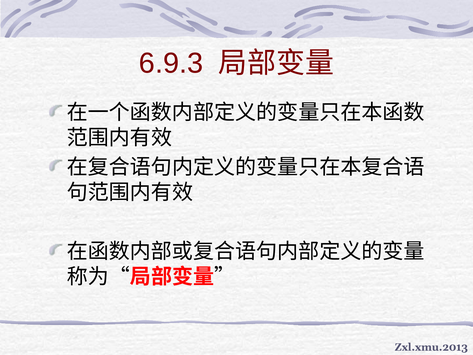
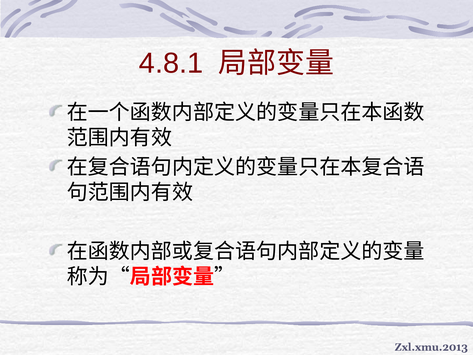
6.9.3: 6.9.3 -> 4.8.1
